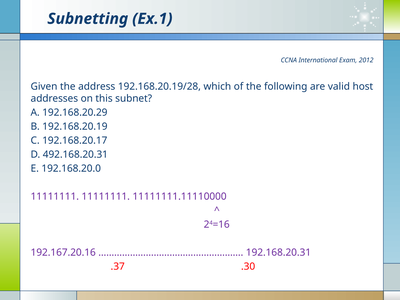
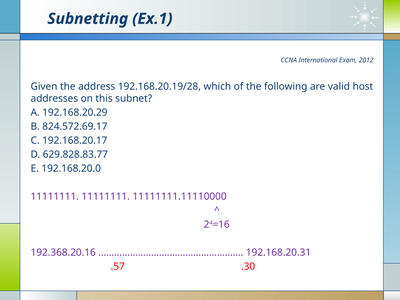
192.168.20.19: 192.168.20.19 -> 824.572.69.17
492.168.20.31: 492.168.20.31 -> 629.828.83.77
192.167.20.16: 192.167.20.16 -> 192.368.20.16
.37: .37 -> .57
